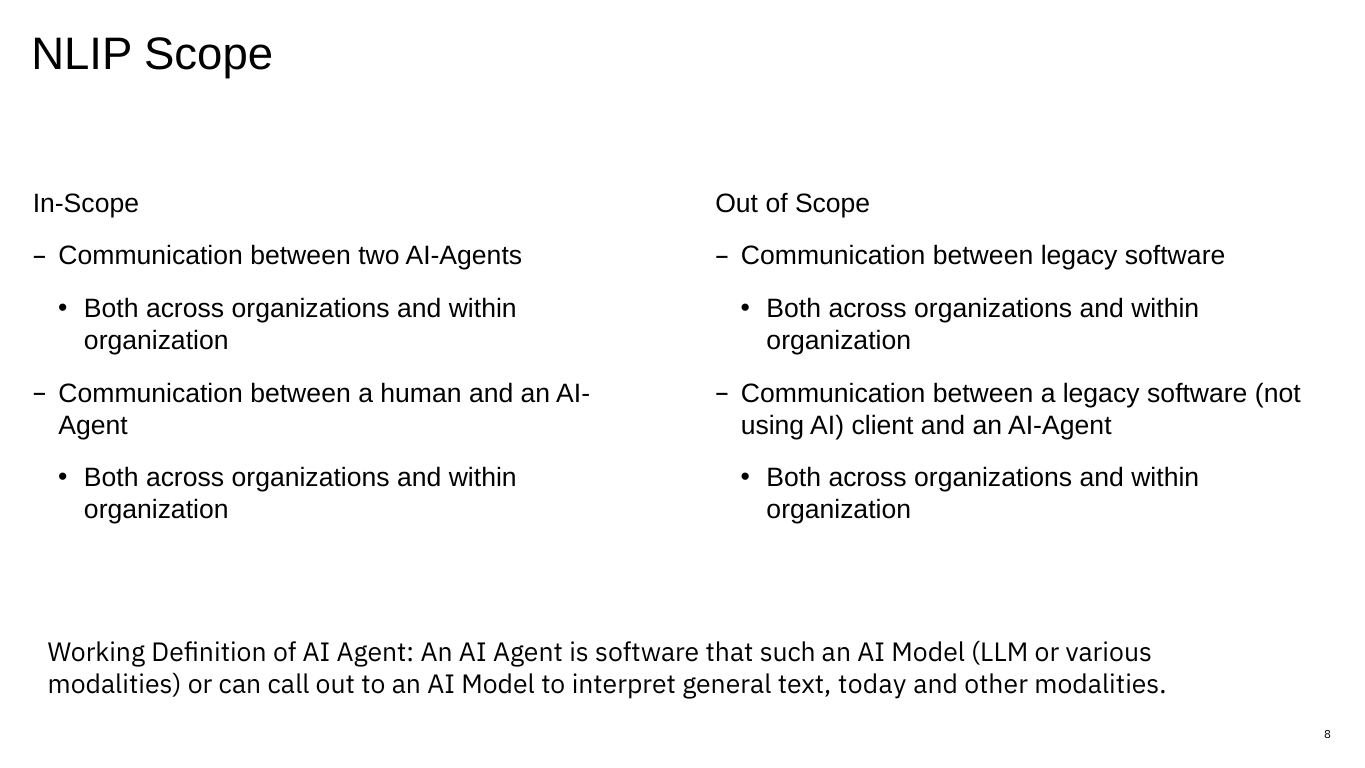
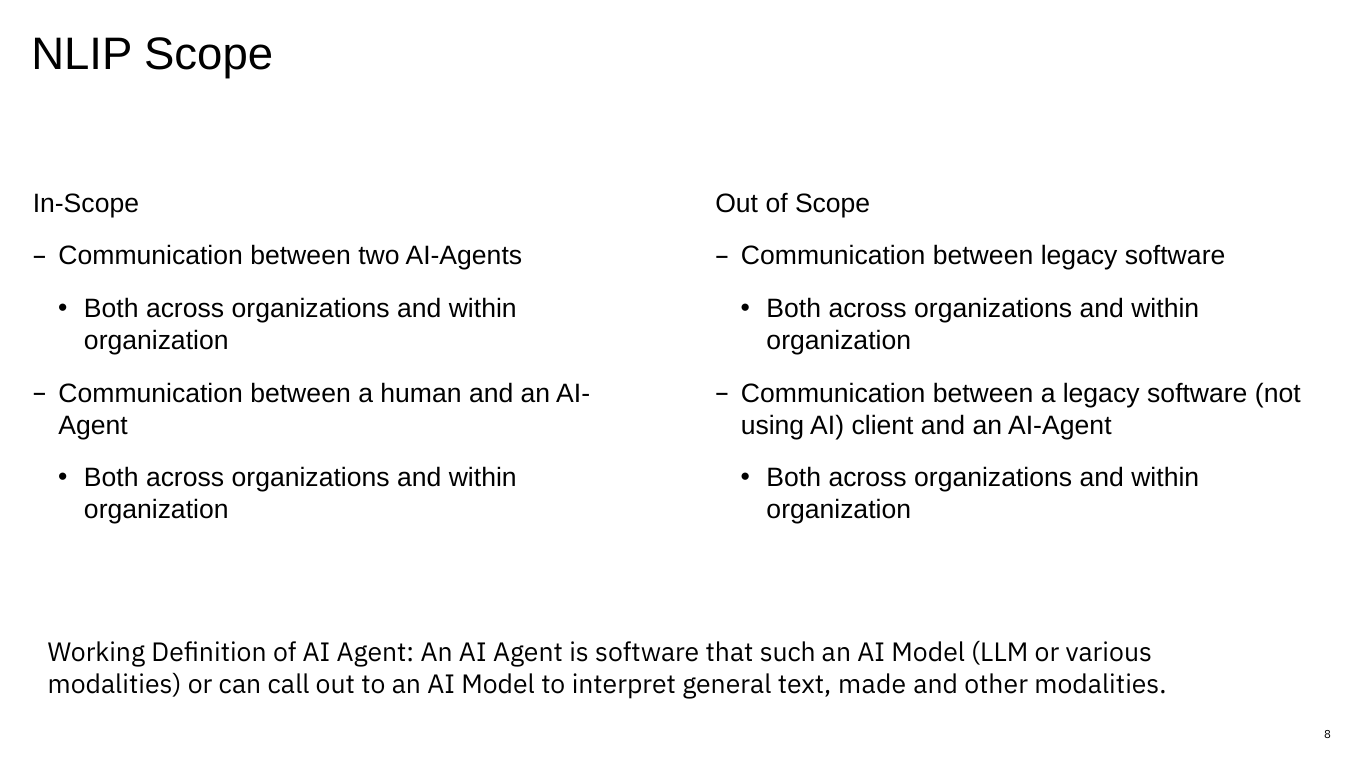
today: today -> made
